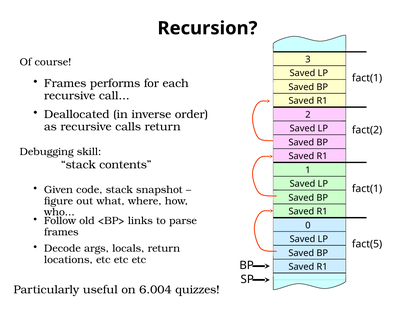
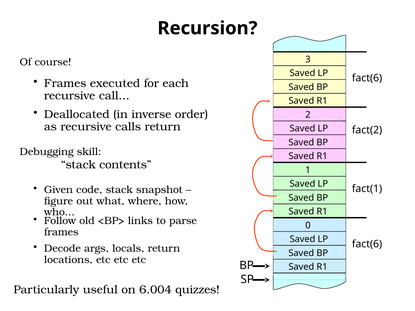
fact(1 at (367, 78): fact(1 -> fact(6
performs: performs -> executed
fact(5 at (367, 244): fact(5 -> fact(6
